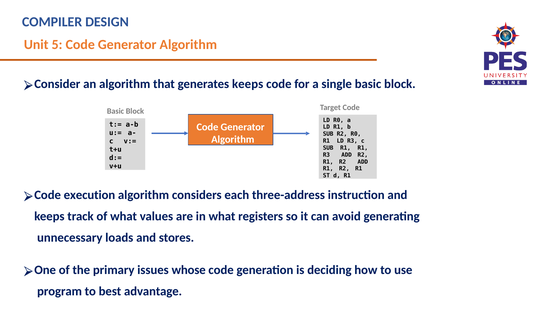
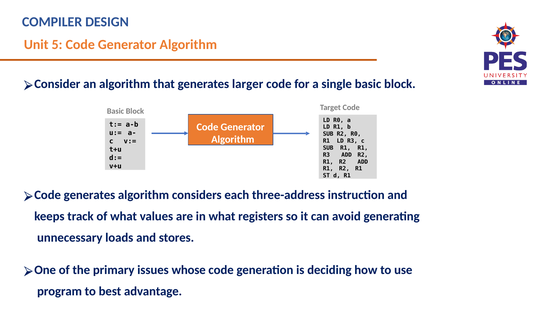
generates keeps: keeps -> larger
execution at (89, 195): execution -> generates
